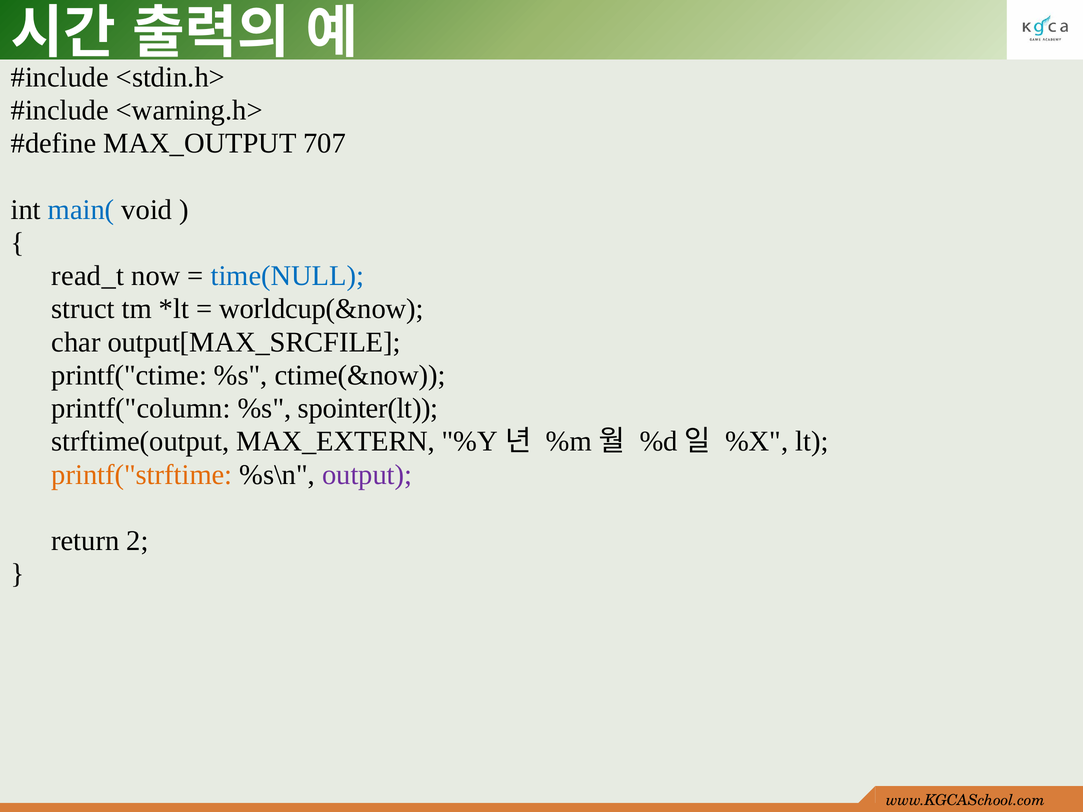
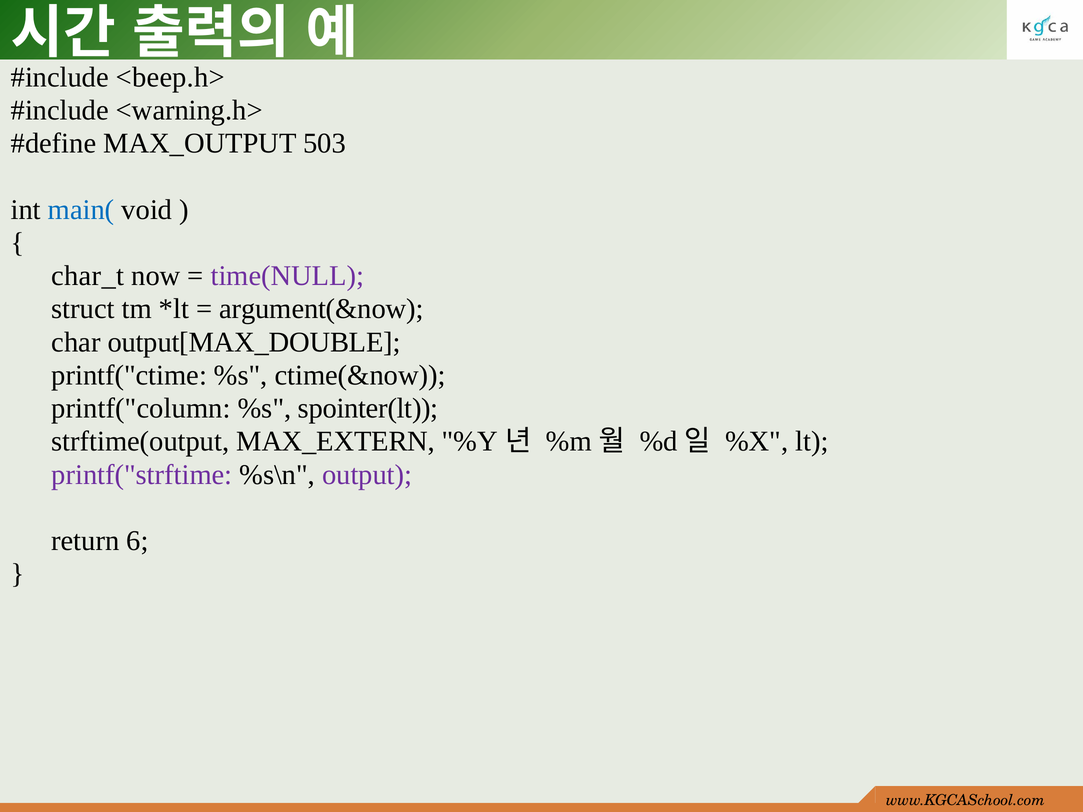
<stdin.h>: <stdin.h> -> <beep.h>
707: 707 -> 503
read_t: read_t -> char_t
time(NULL colour: blue -> purple
worldcup(&now: worldcup(&now -> argument(&now
output[MAX_SRCFILE: output[MAX_SRCFILE -> output[MAX_DOUBLE
printf("strftime colour: orange -> purple
2: 2 -> 6
